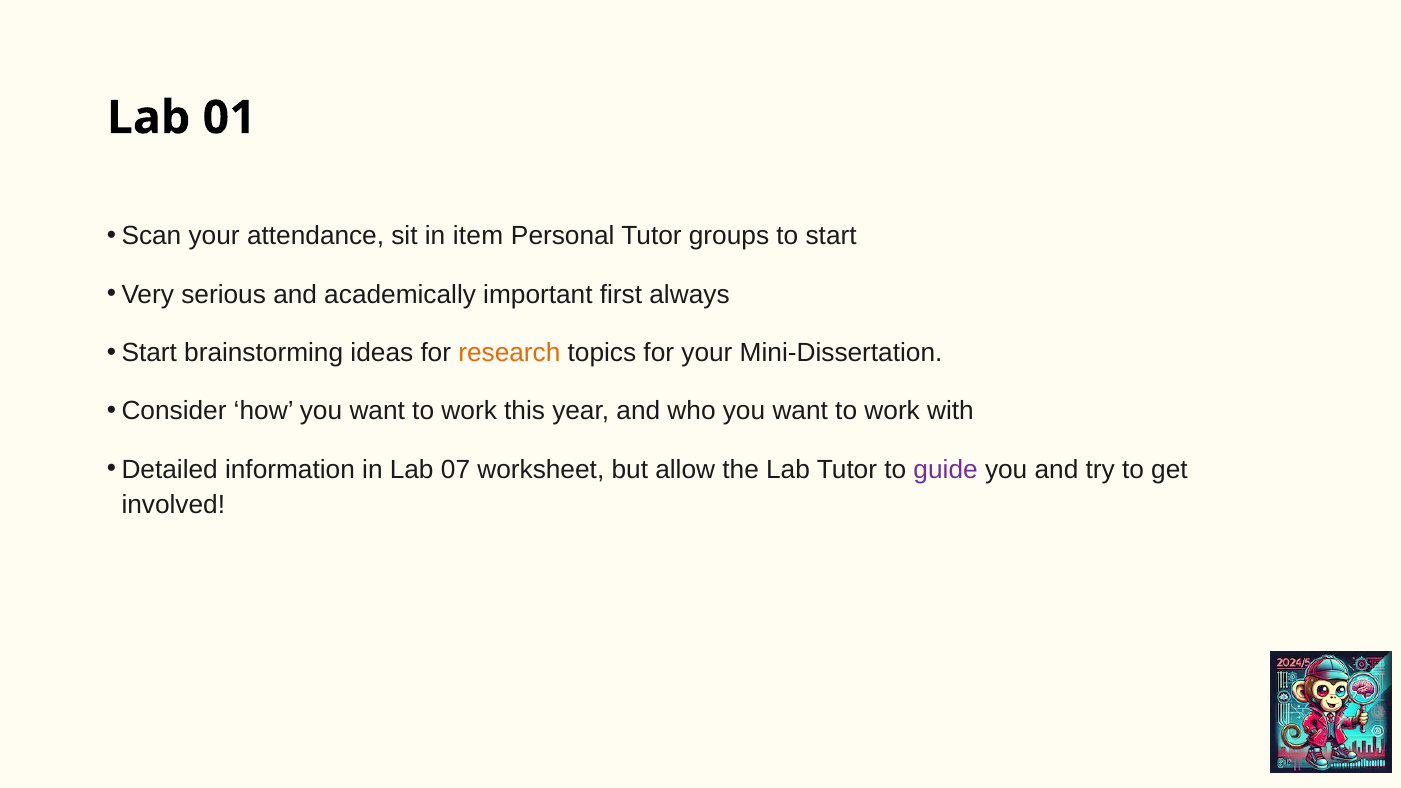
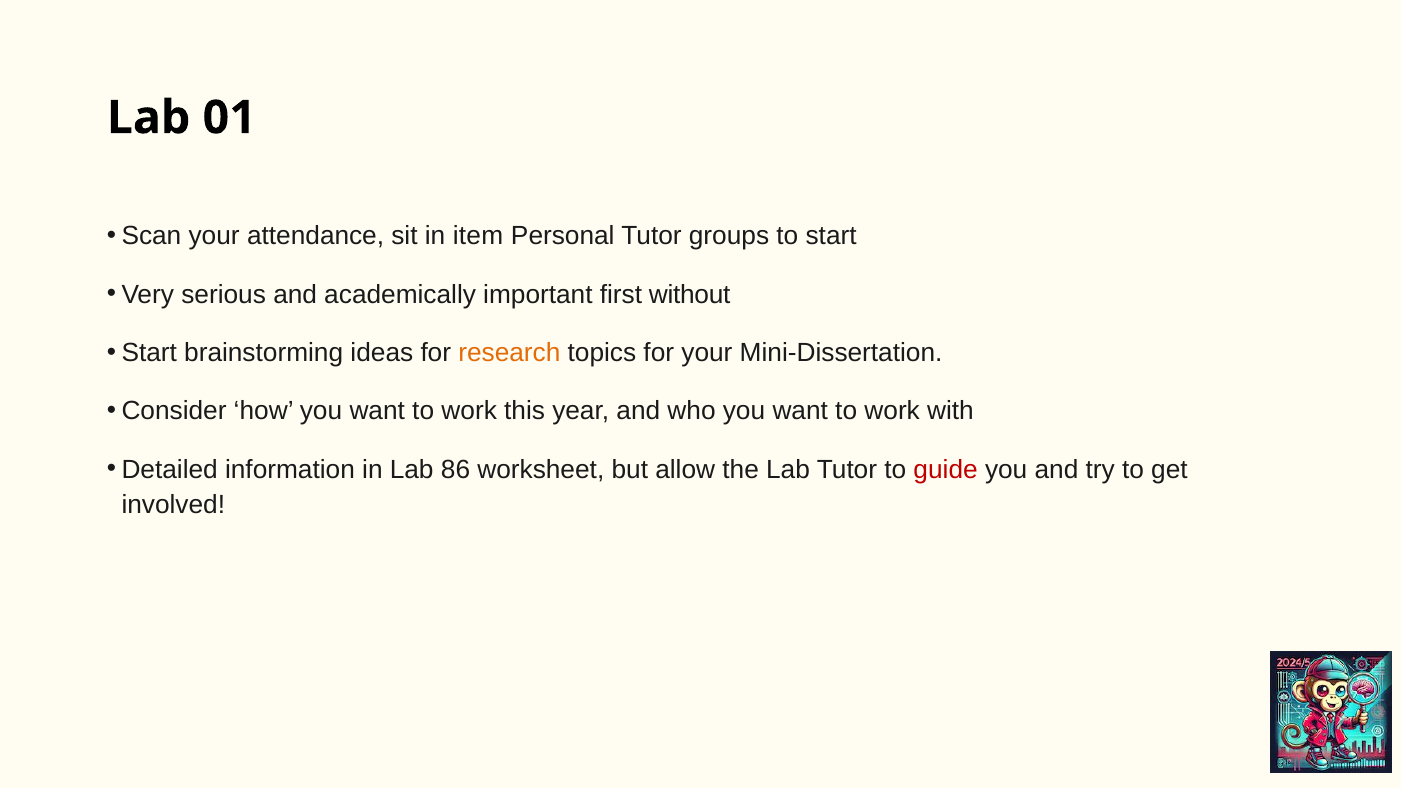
always: always -> without
07: 07 -> 86
guide colour: purple -> red
